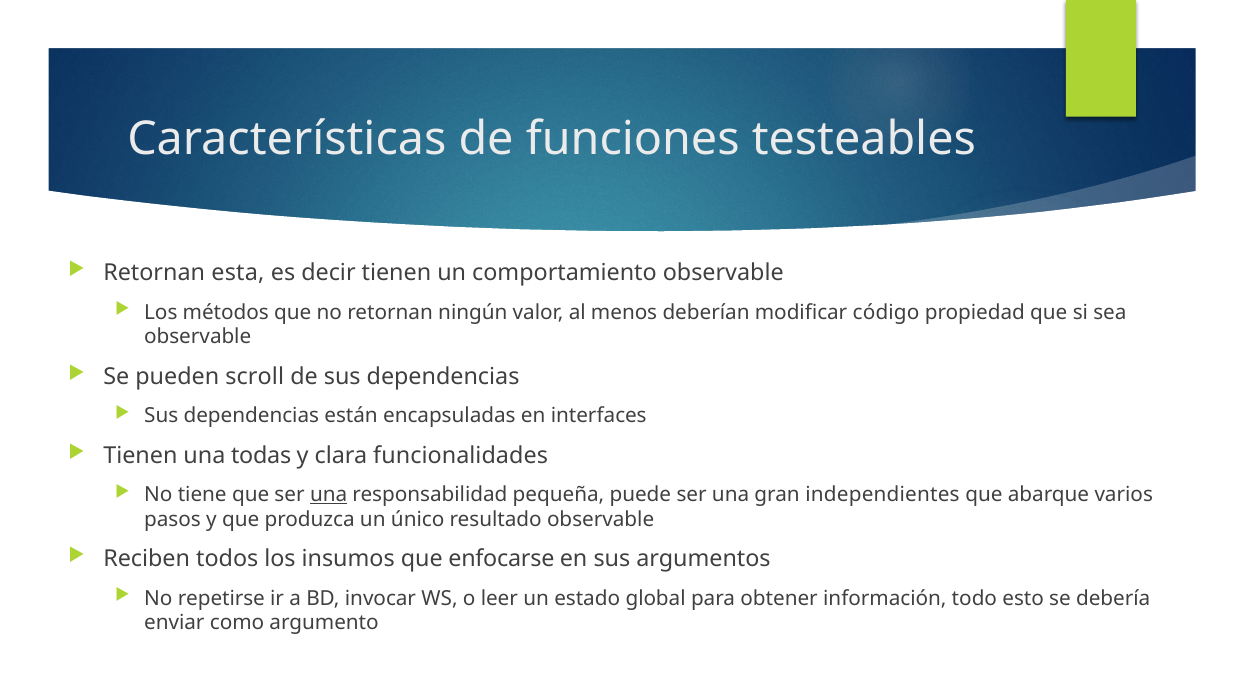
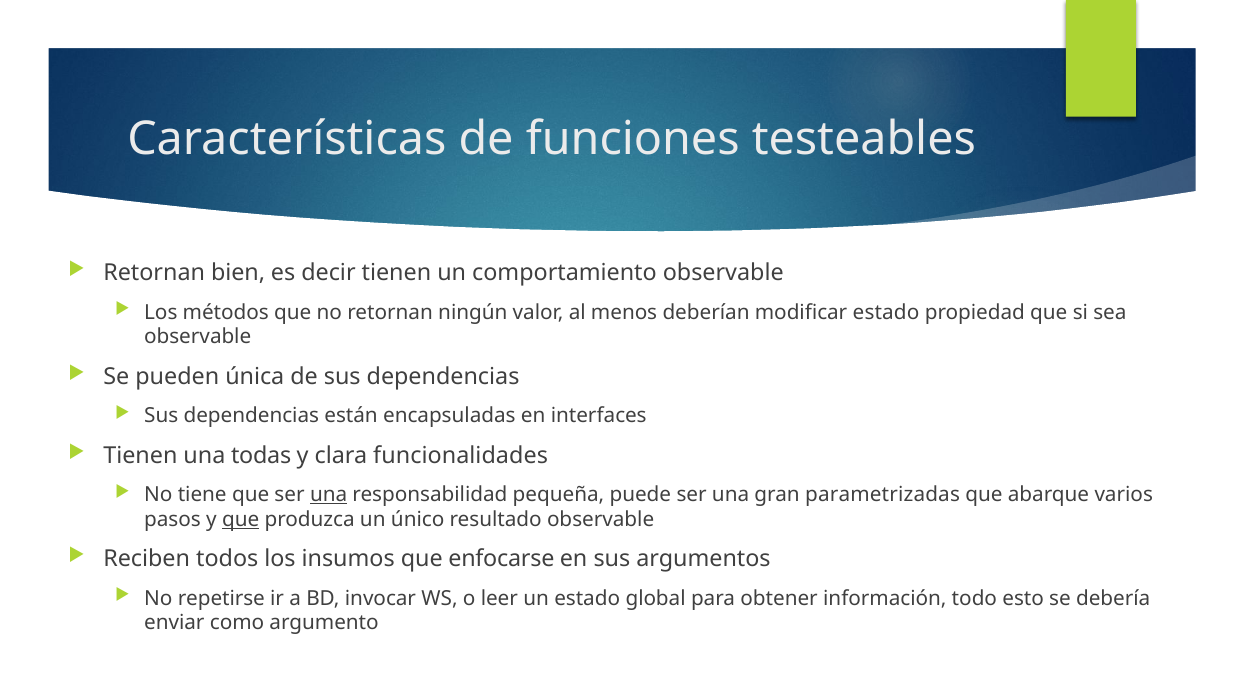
esta: esta -> bien
modificar código: código -> estado
scroll: scroll -> única
independientes: independientes -> parametrizadas
que at (241, 520) underline: none -> present
